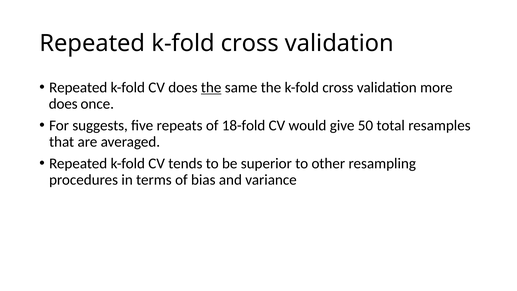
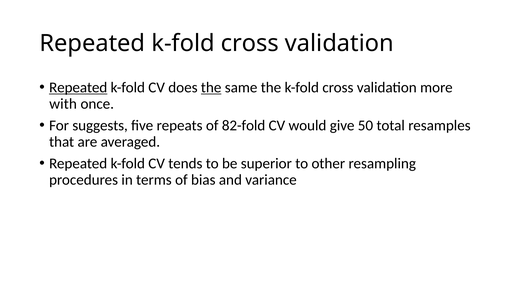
Repeated at (78, 87) underline: none -> present
does at (63, 104): does -> with
18-fold: 18-fold -> 82-fold
